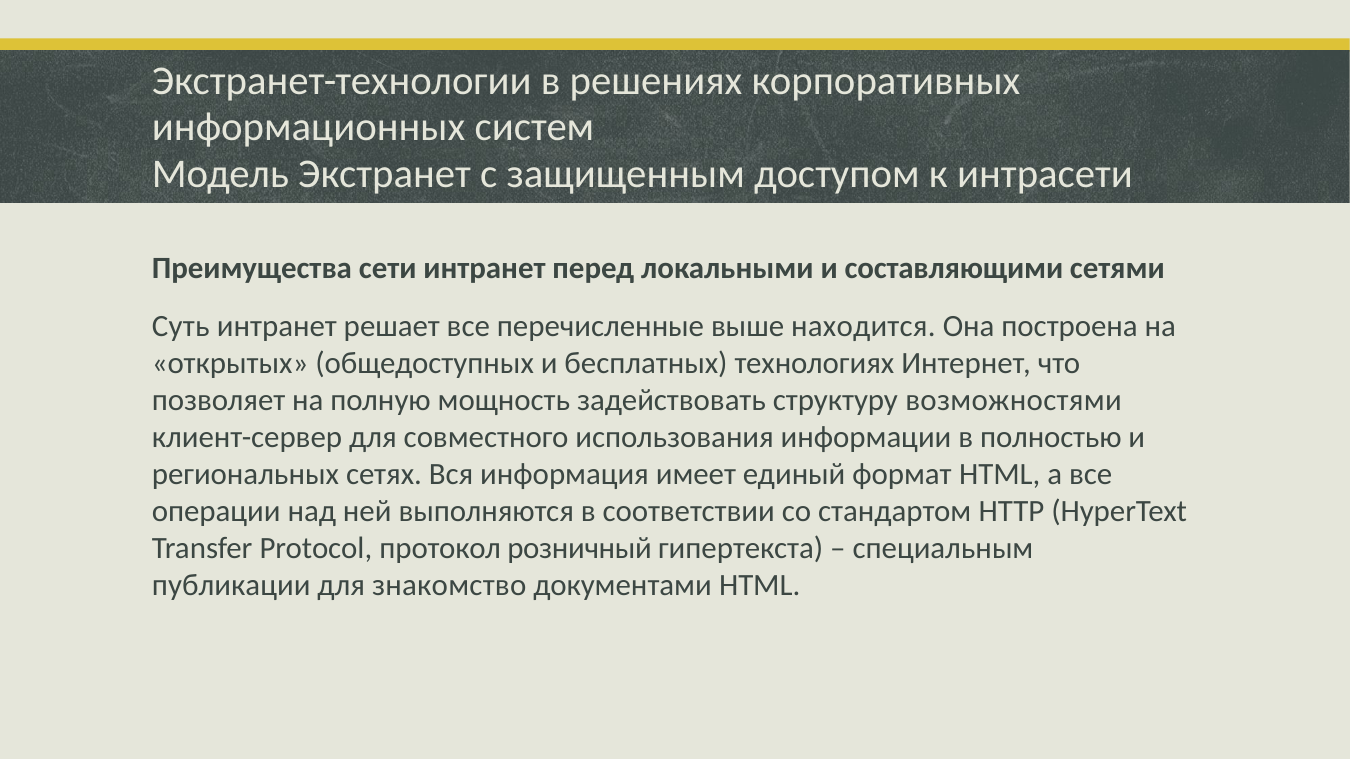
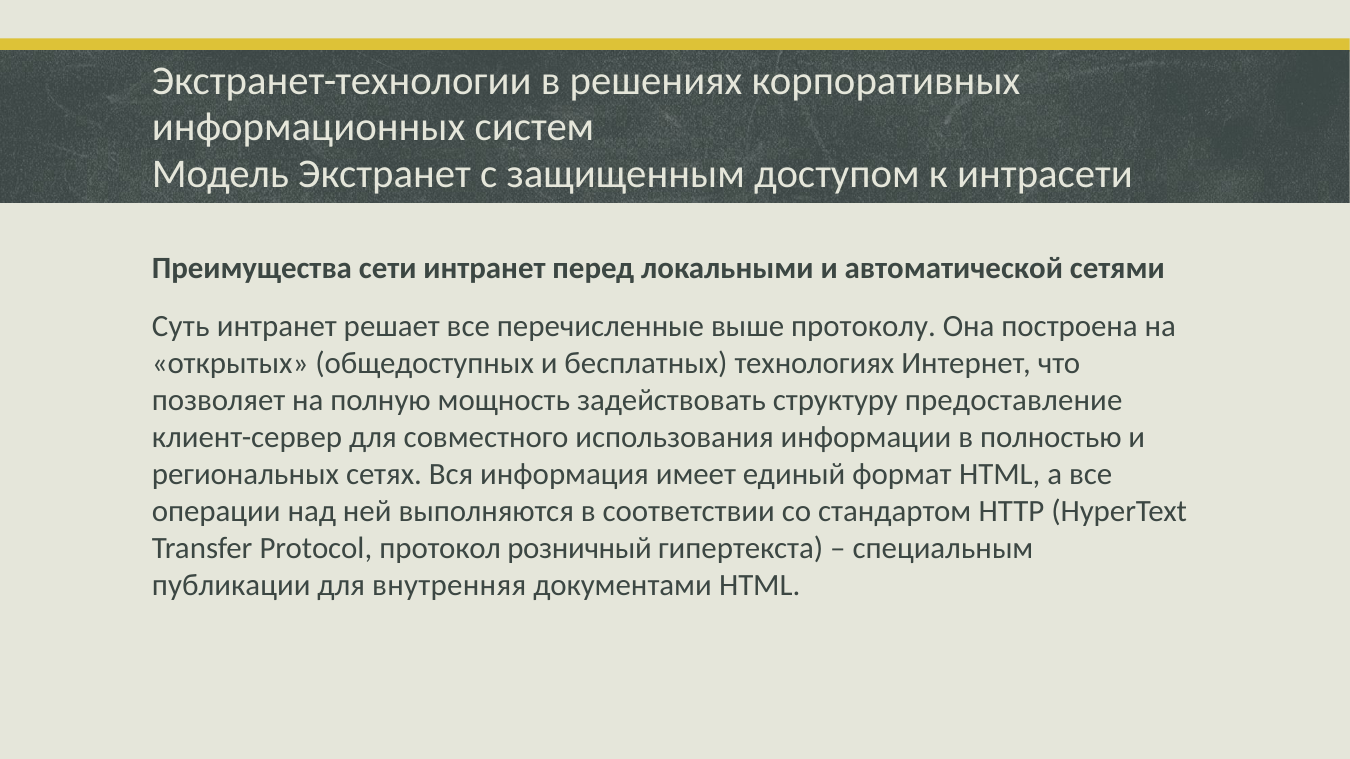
составляющими: составляющими -> автоматической
находится: находится -> протоколу
возможностями: возможностями -> предоставление
знакомство: знакомство -> внутренняя
